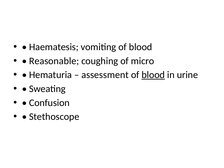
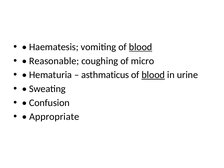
blood at (141, 47) underline: none -> present
assessment: assessment -> asthmaticus
Stethoscope: Stethoscope -> Appropriate
